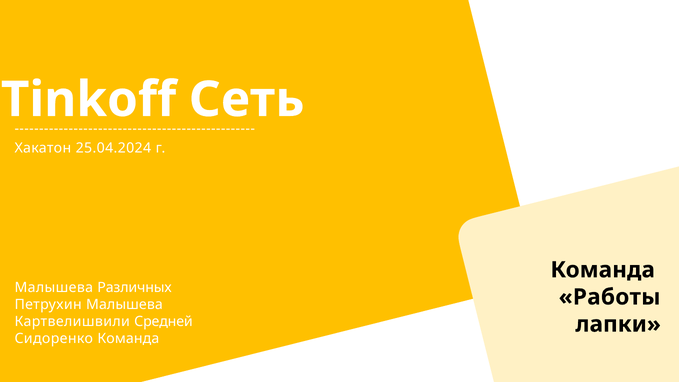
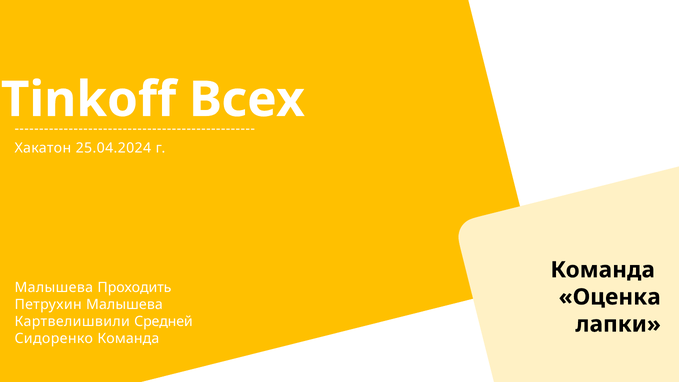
Сеть: Сеть -> Всех
Различных: Различных -> Проходить
Работы: Работы -> Оценка
